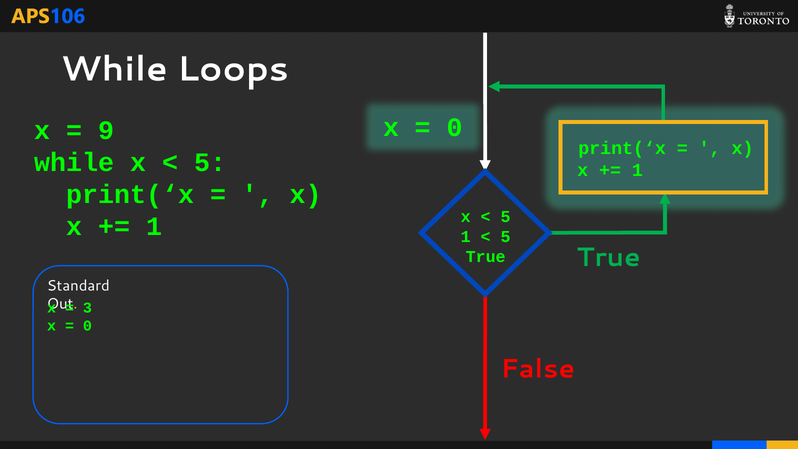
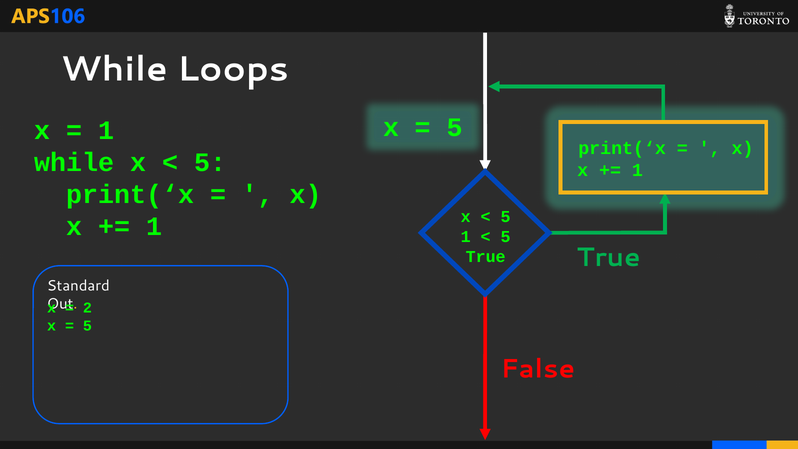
0 at (455, 127): 0 -> 5
9 at (106, 131): 9 -> 1
3: 3 -> 2
0 at (87, 326): 0 -> 5
